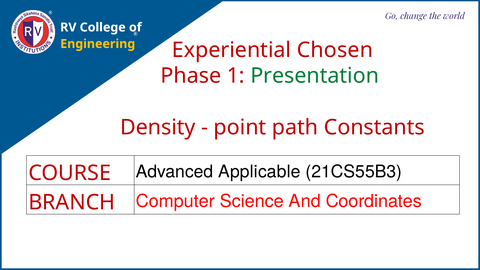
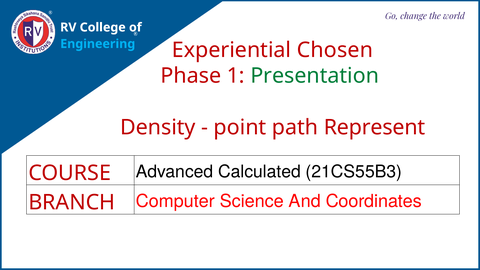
Engineering colour: yellow -> light blue
Constants: Constants -> Represent
Applicable: Applicable -> Calculated
